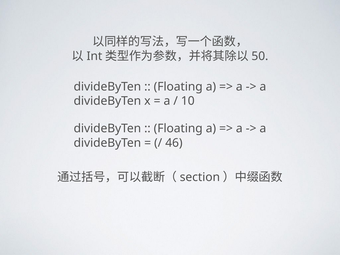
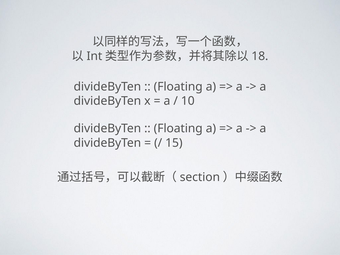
50: 50 -> 18
46: 46 -> 15
